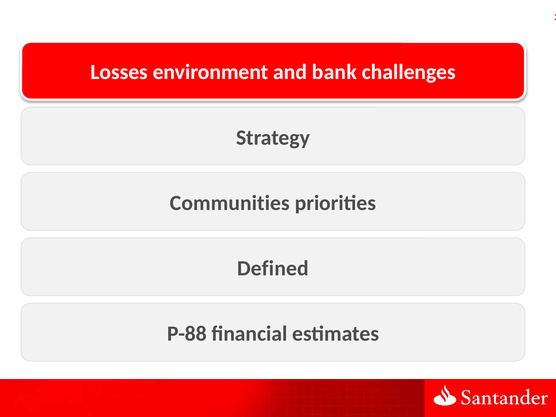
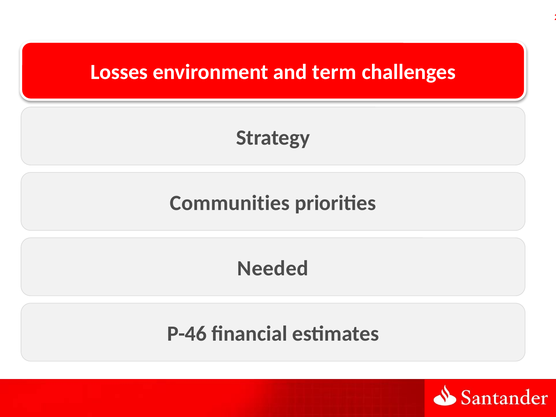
bank: bank -> term
Defined: Defined -> Needed
P-88: P-88 -> P-46
